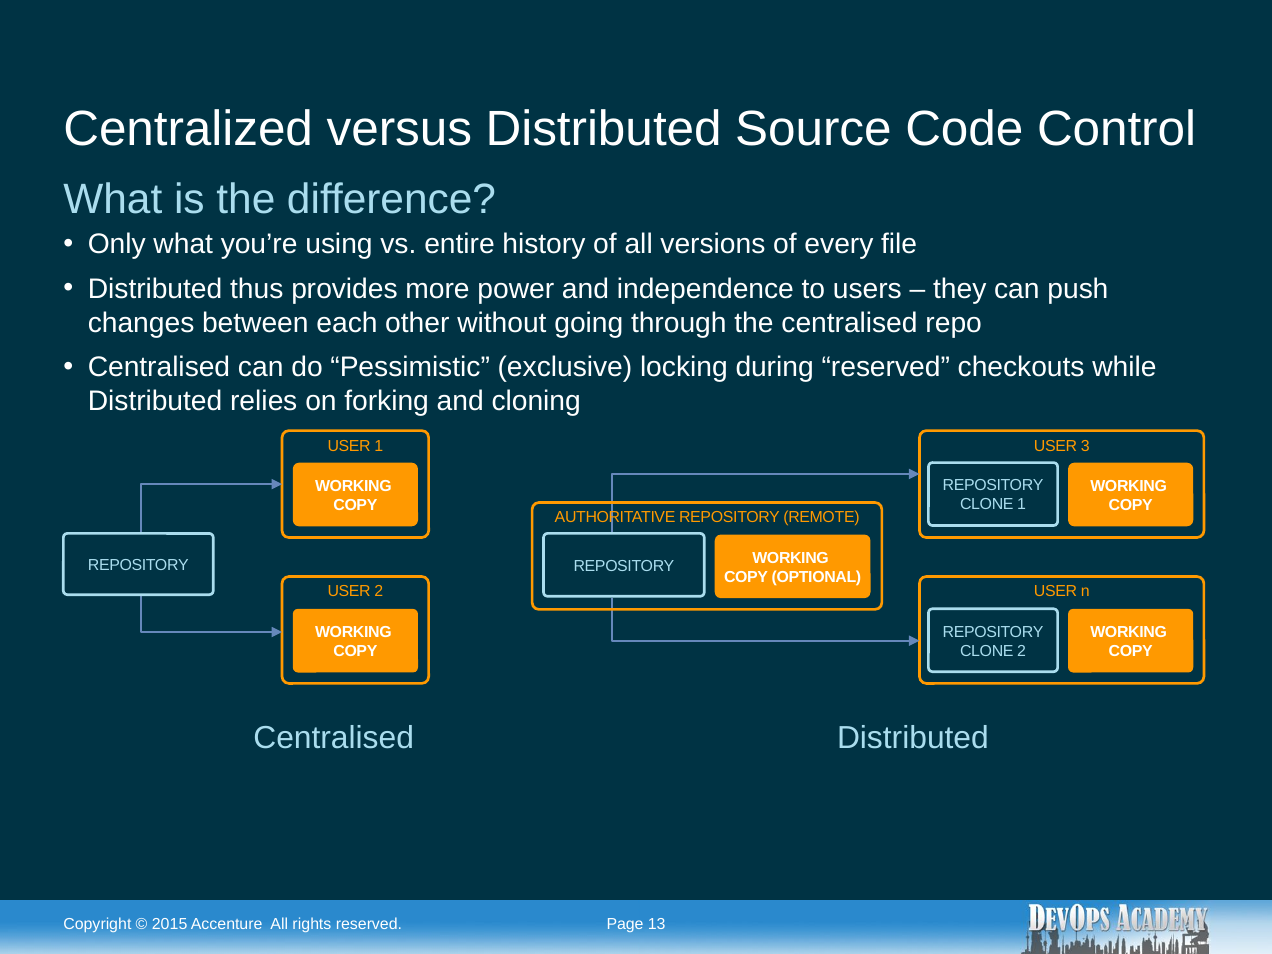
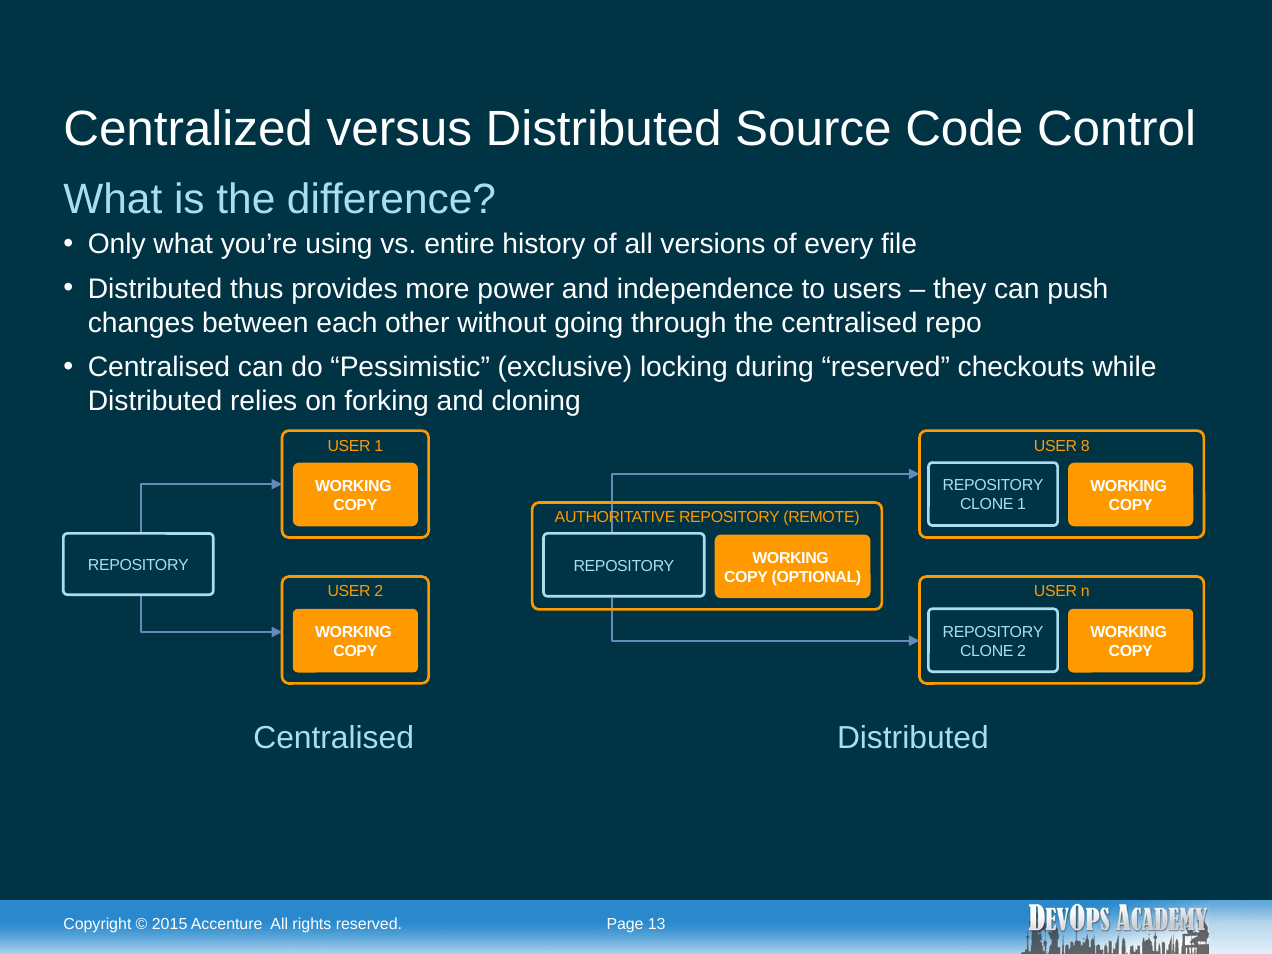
3: 3 -> 8
